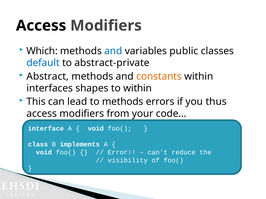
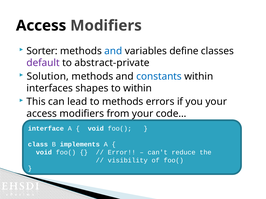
Which: Which -> Sorter
public: public -> define
default colour: blue -> purple
Abstract: Abstract -> Solution
constants colour: orange -> blue
you thus: thus -> your
